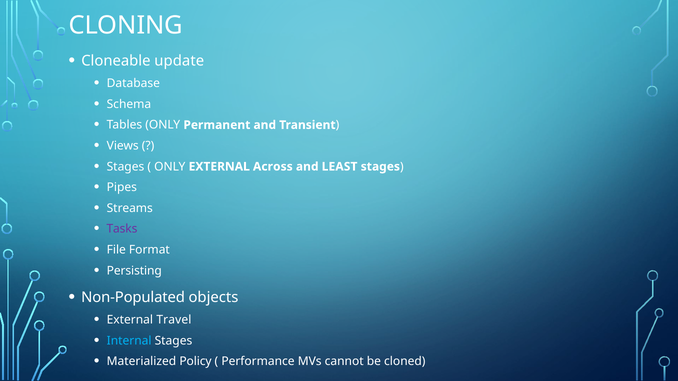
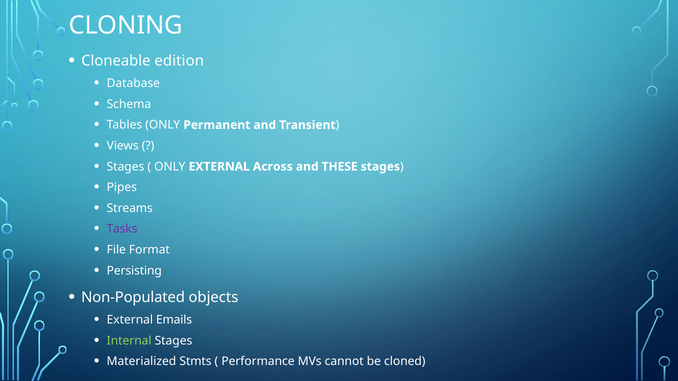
update: update -> edition
LEAST: LEAST -> THESE
Travel: Travel -> Emails
Internal colour: light blue -> light green
Policy: Policy -> Stmts
